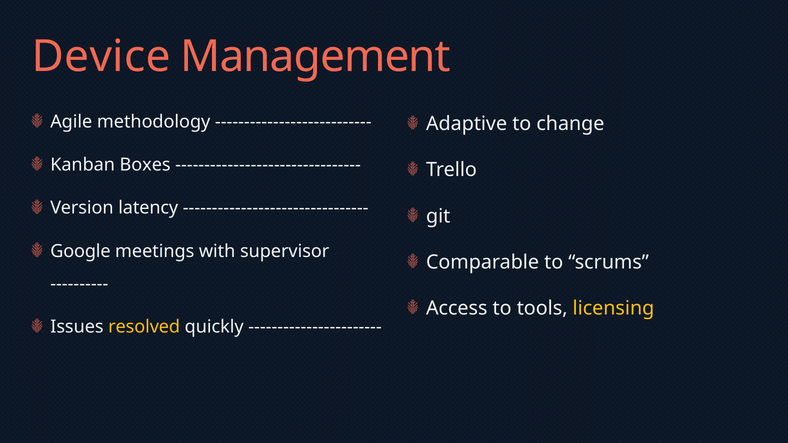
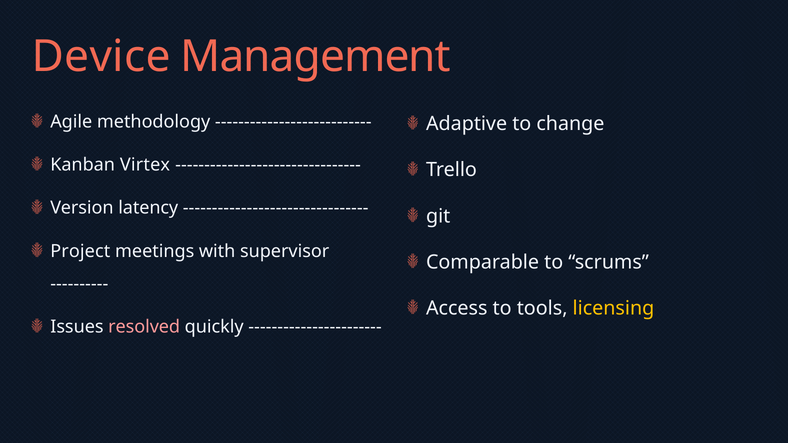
Boxes: Boxes -> Virtex
Google: Google -> Project
resolved colour: yellow -> pink
